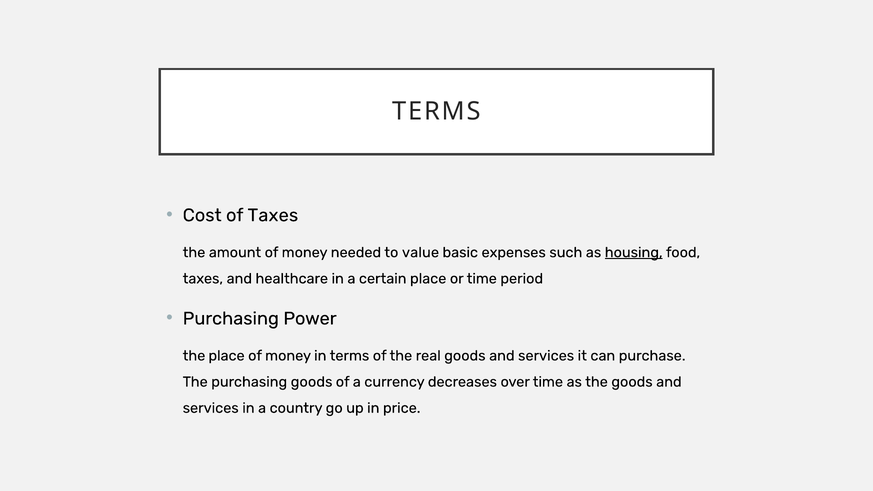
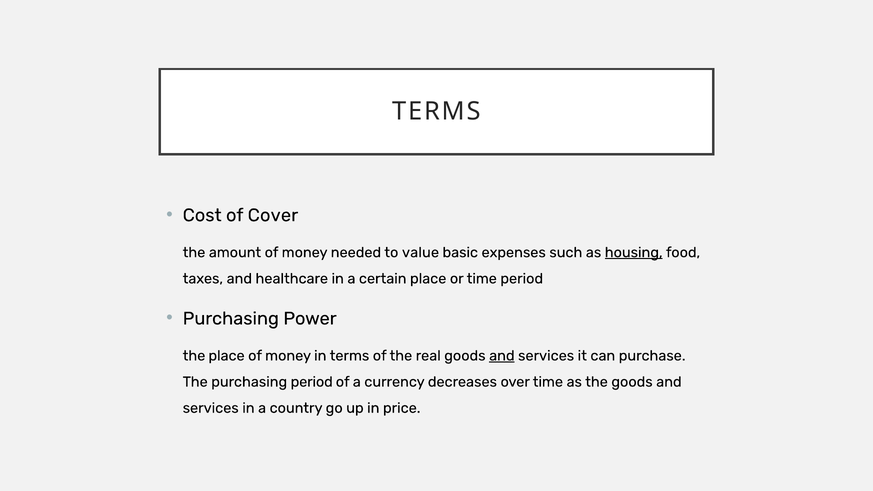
of Taxes: Taxes -> Cover
and at (502, 356) underline: none -> present
purchasing goods: goods -> period
